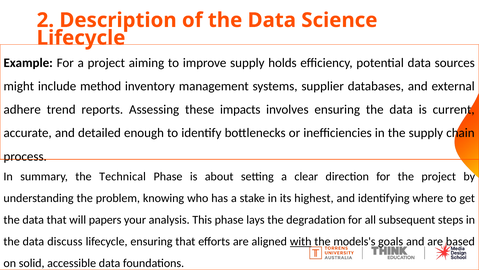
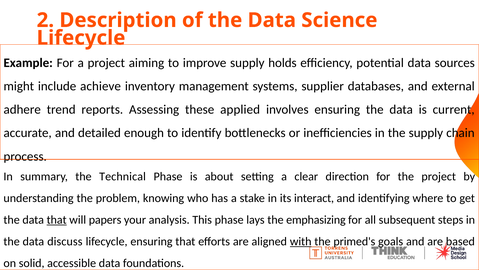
method: method -> achieve
impacts: impacts -> applied
highest: highest -> interact
that at (57, 219) underline: none -> present
degradation: degradation -> emphasizing
models's: models's -> primed's
